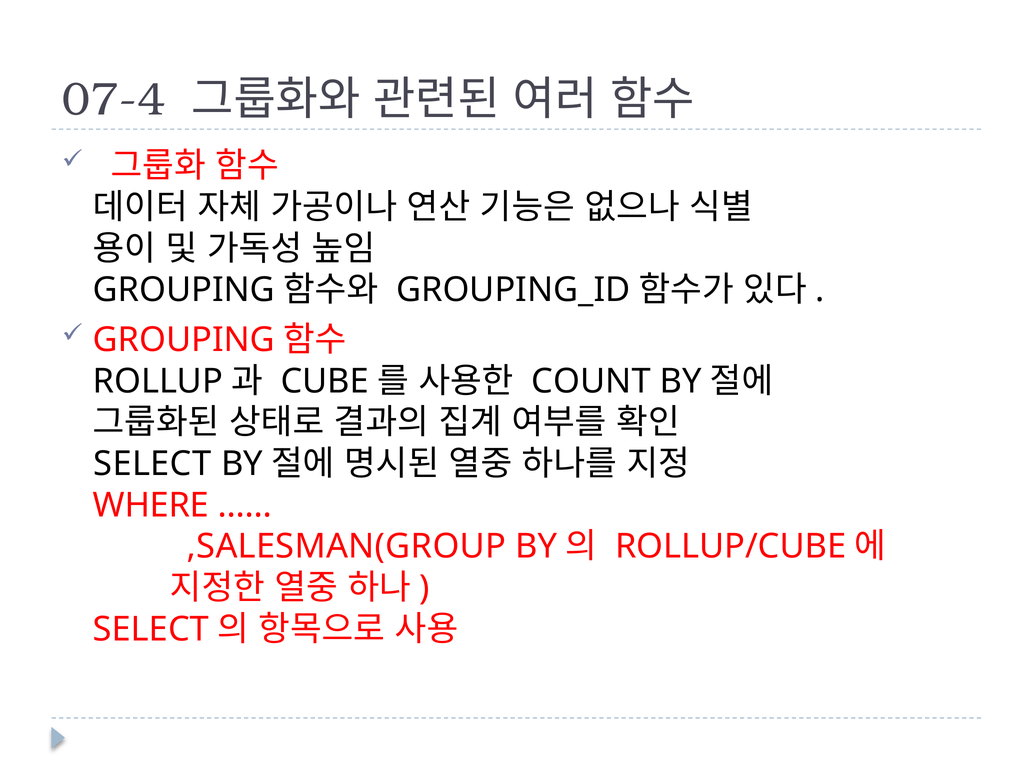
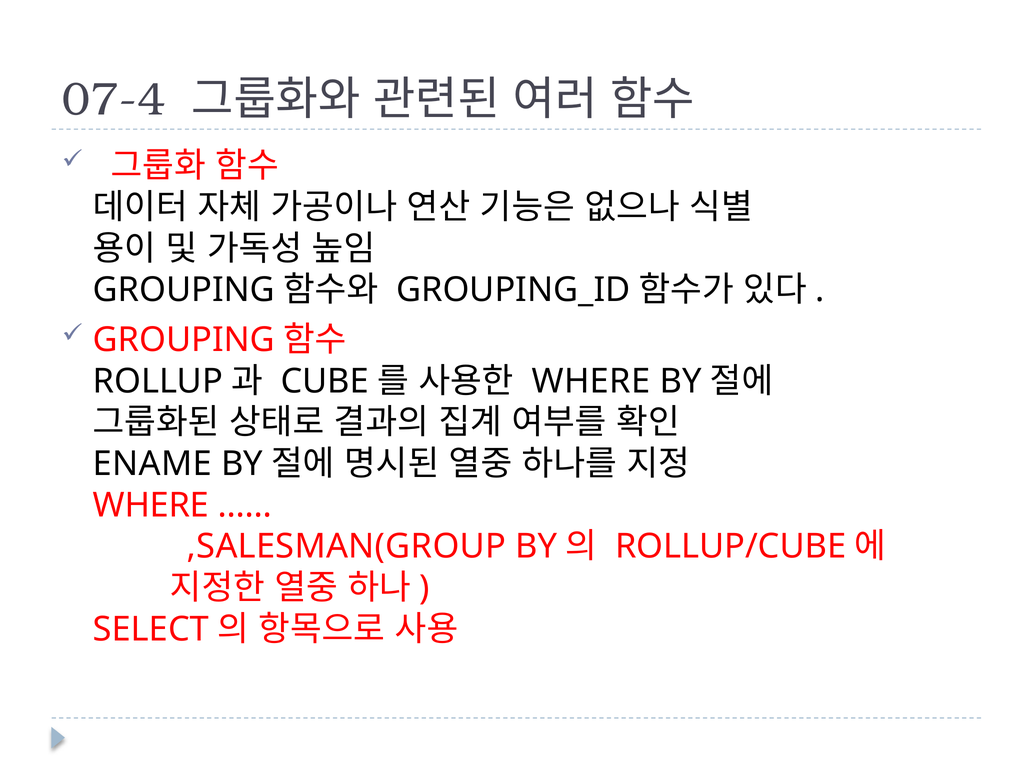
COUNT at (591, 381): COUNT -> WHERE
SELECT at (152, 464): SELECT -> ENAME
